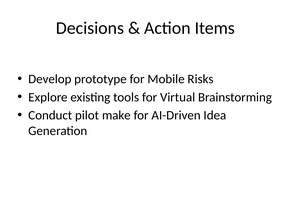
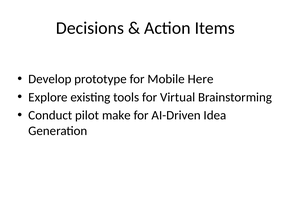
Risks: Risks -> Here
